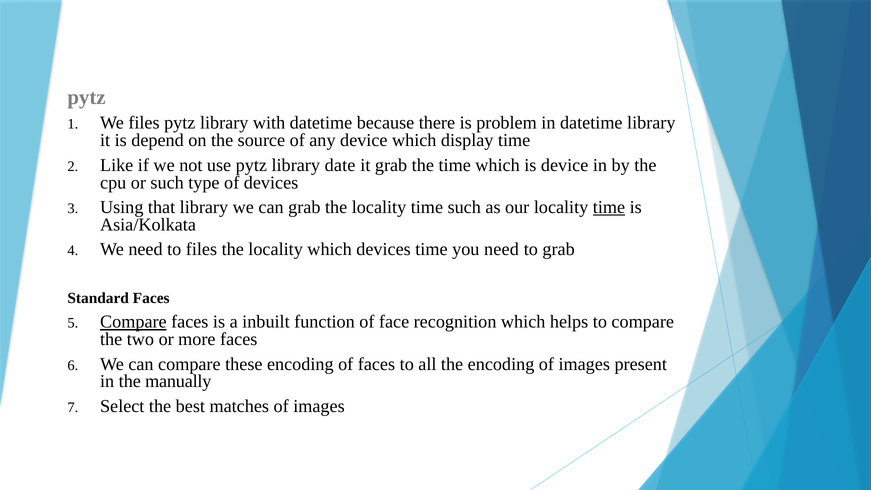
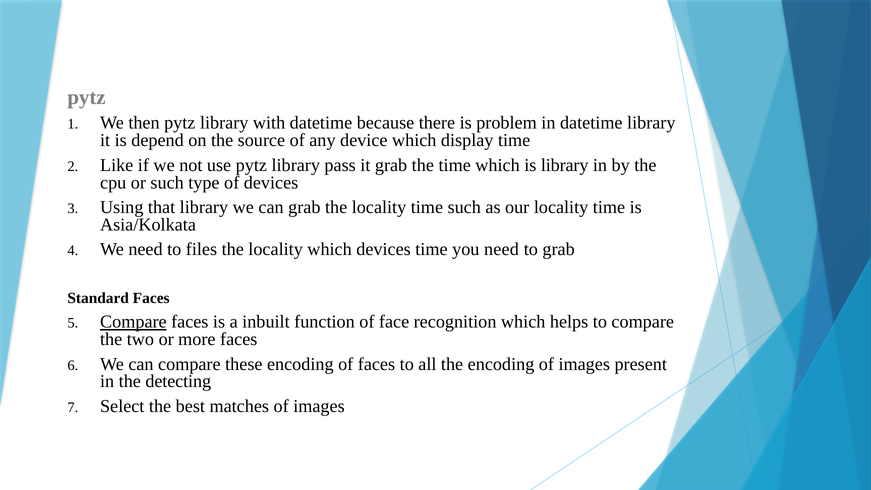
We files: files -> then
date: date -> pass
is device: device -> library
time at (609, 207) underline: present -> none
manually: manually -> detecting
